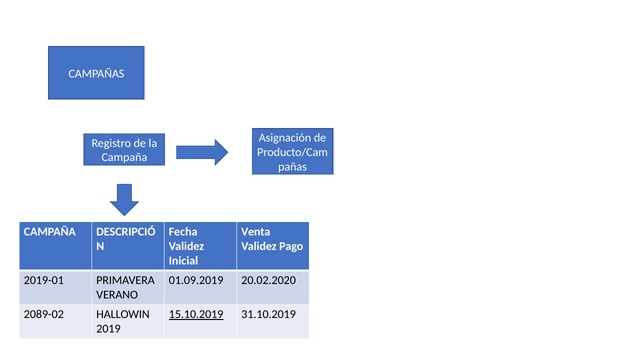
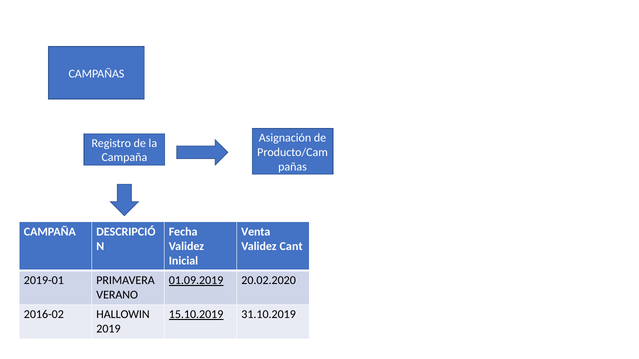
Pago: Pago -> Cant
01.09.2019 underline: none -> present
2089-02: 2089-02 -> 2016-02
